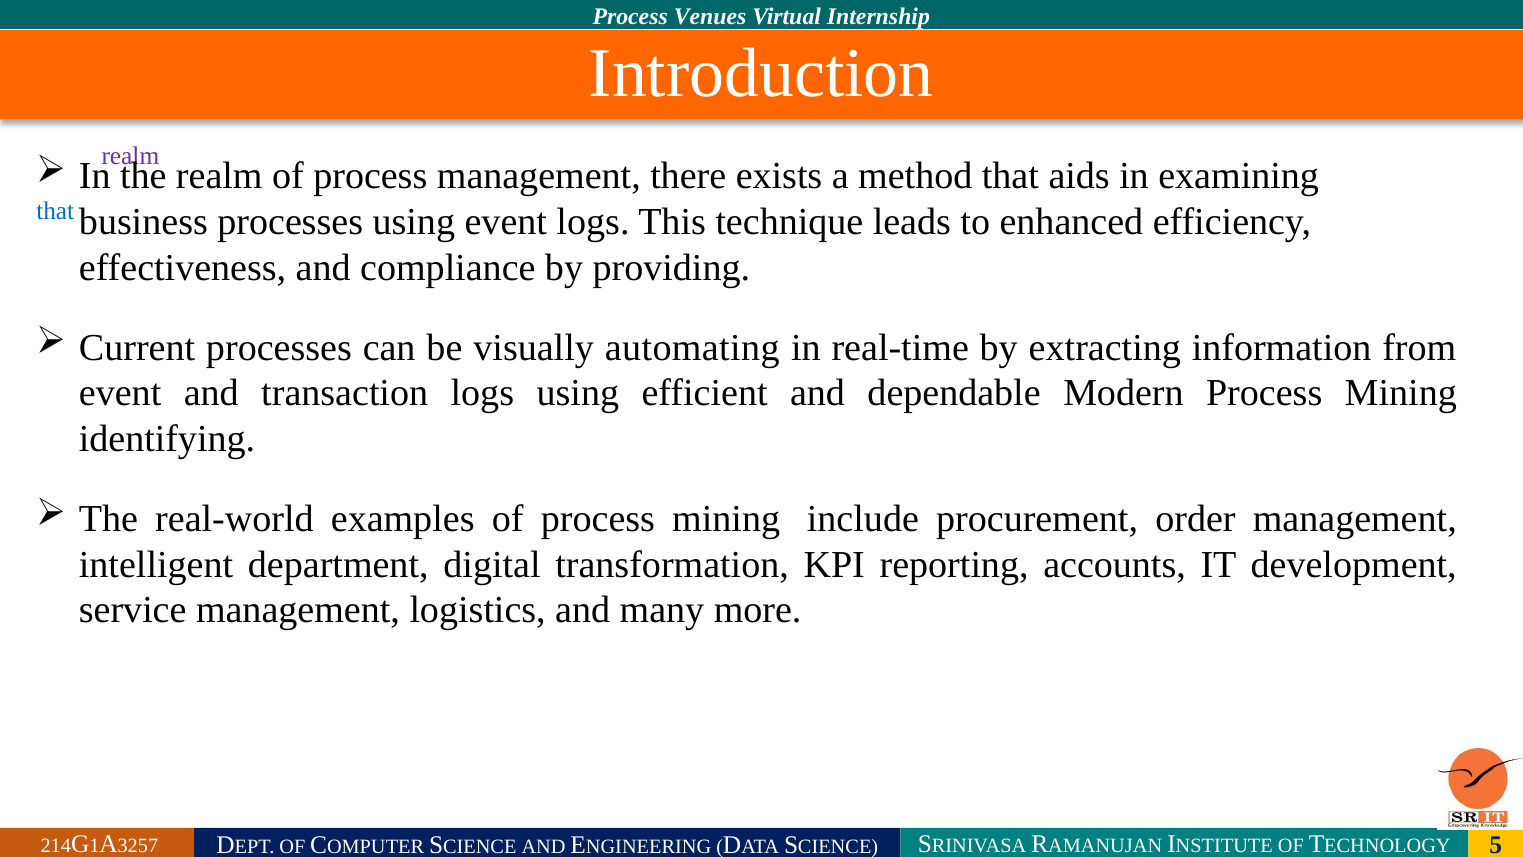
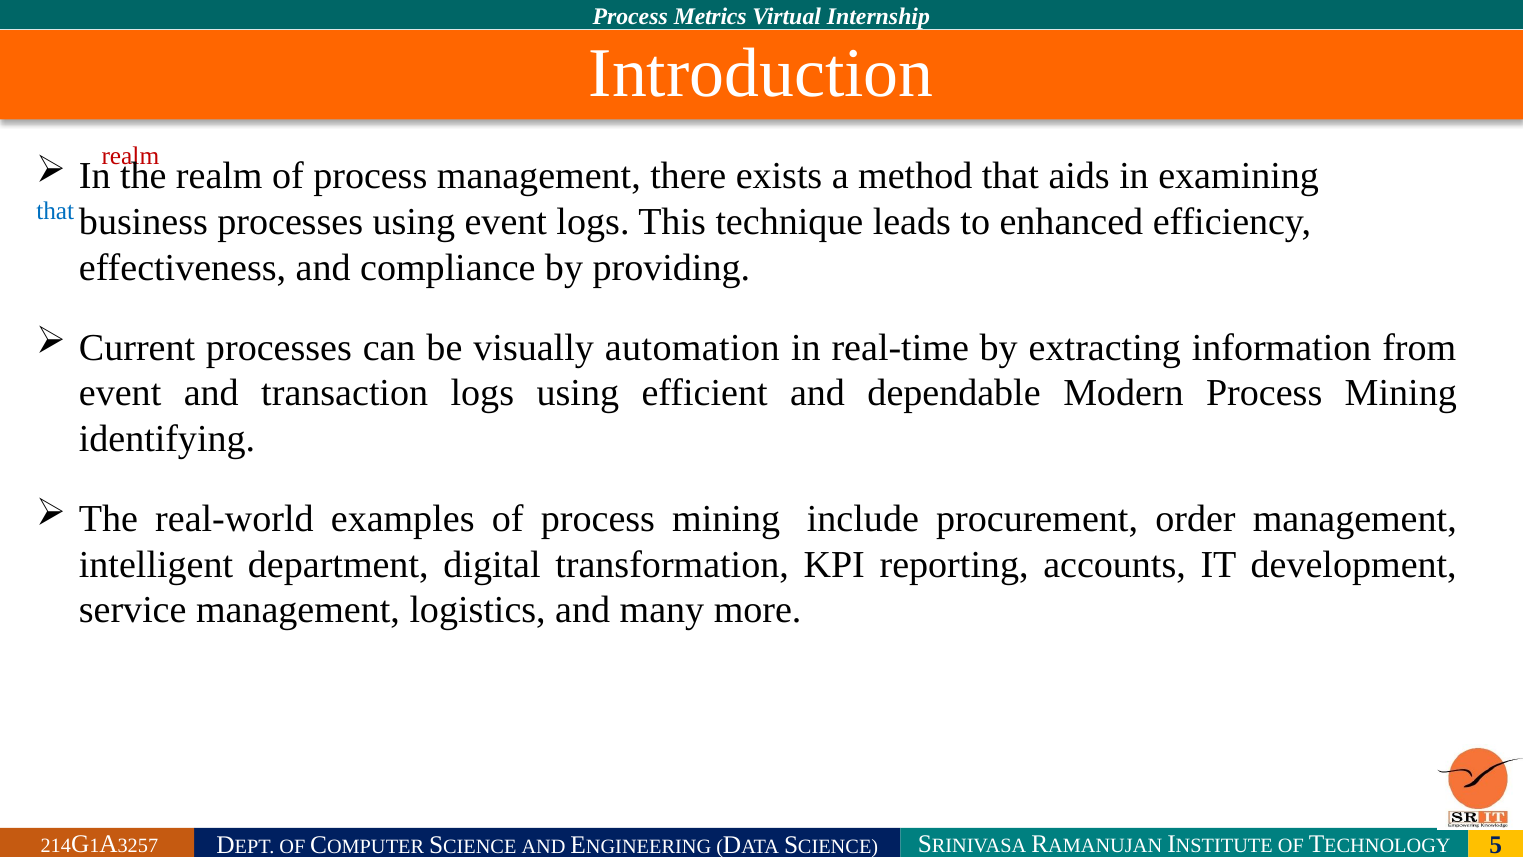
Venues: Venues -> Metrics
realm at (130, 156) colour: purple -> red
automating: automating -> automation
